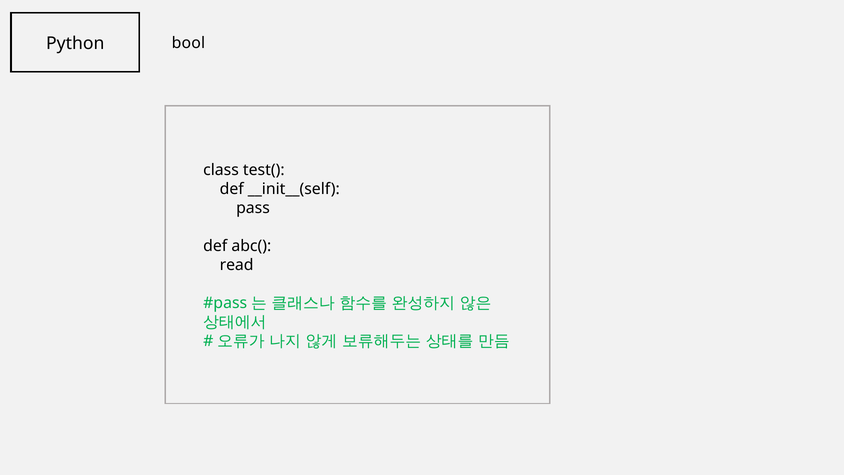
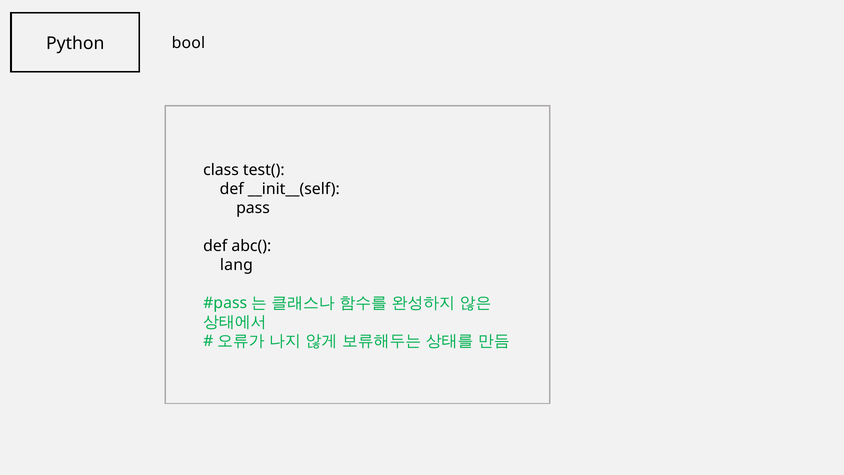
read: read -> lang
